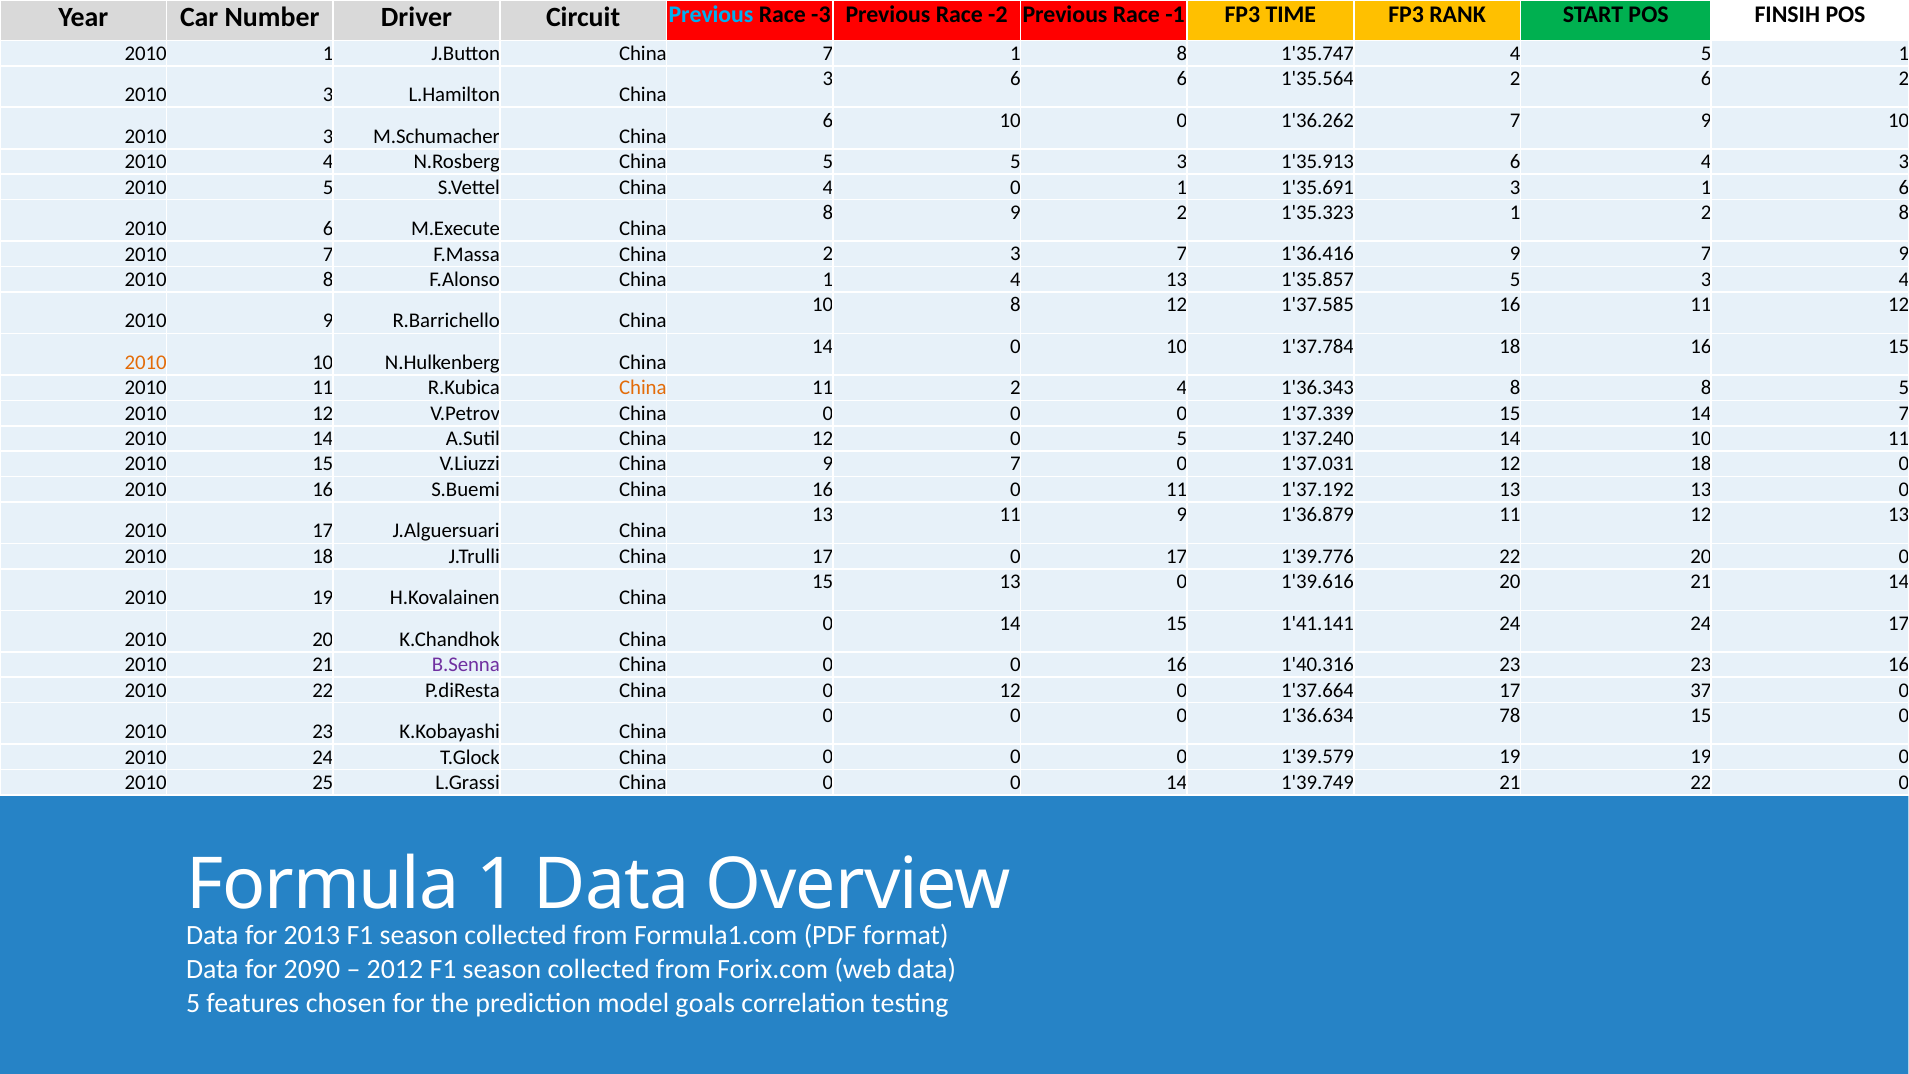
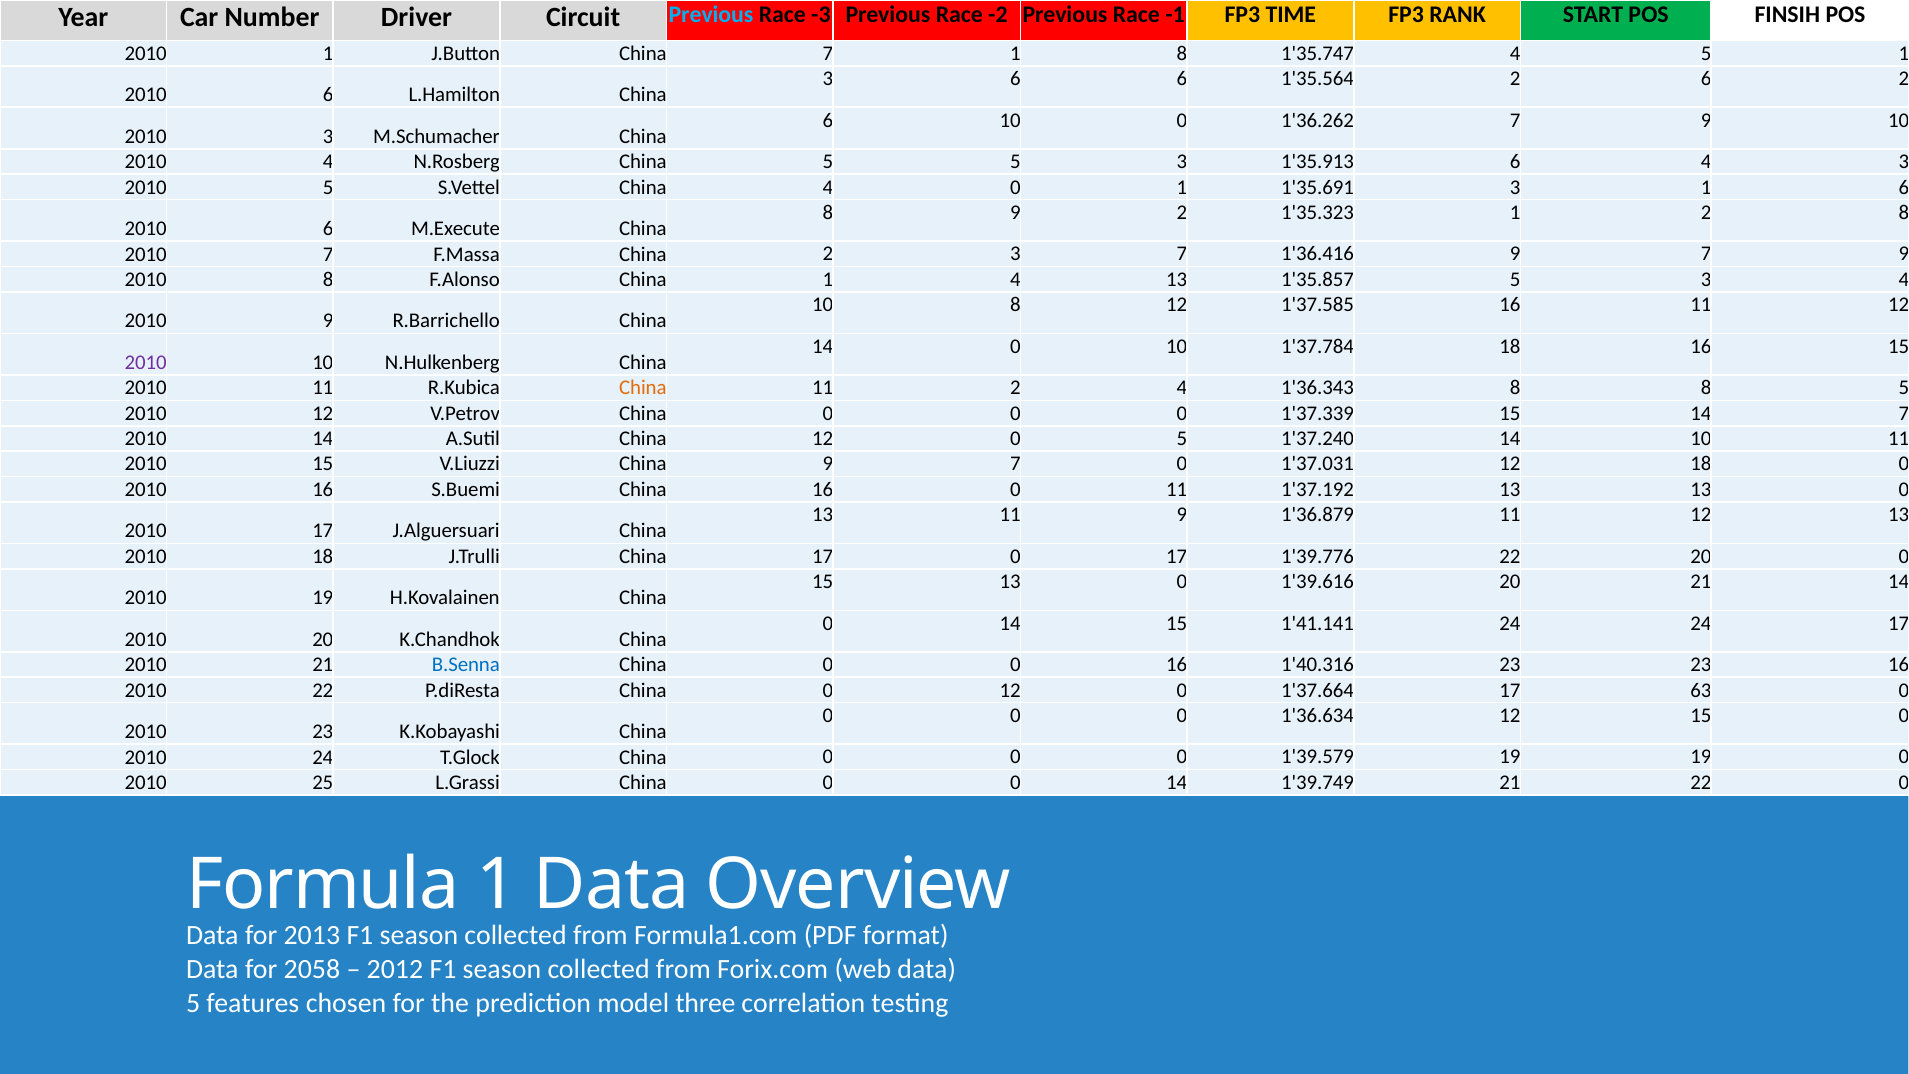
3 at (328, 95): 3 -> 6
2010 at (146, 363) colour: orange -> purple
B.Senna colour: purple -> blue
37: 37 -> 63
1'36.634 78: 78 -> 12
2090: 2090 -> 2058
goals: goals -> three
